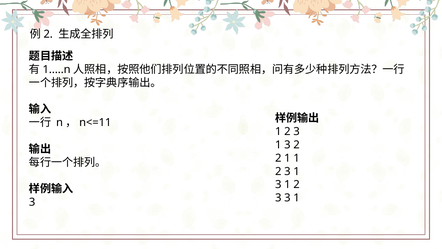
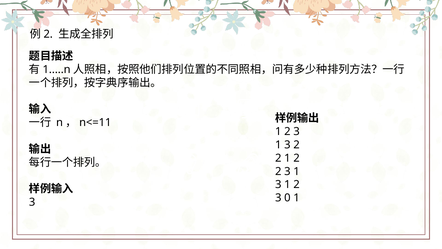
2 1 1: 1 -> 2
3 3: 3 -> 0
